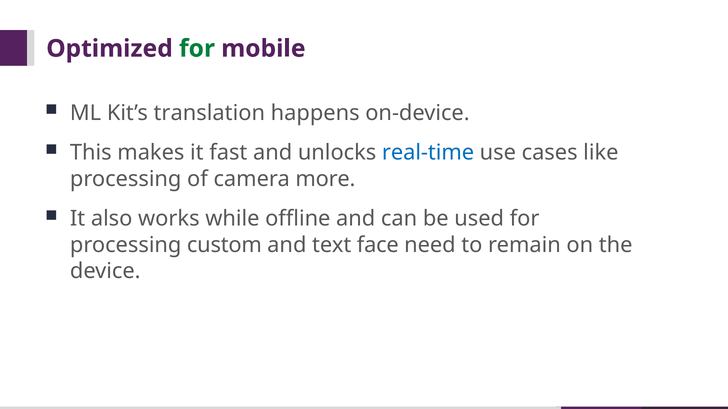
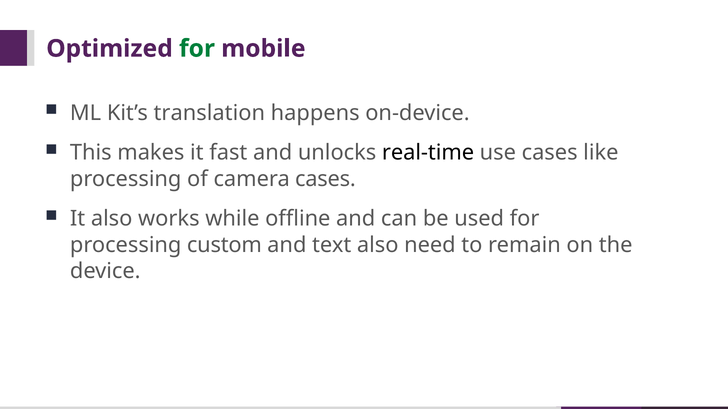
real-time colour: blue -> black
camera more: more -> cases
text face: face -> also
